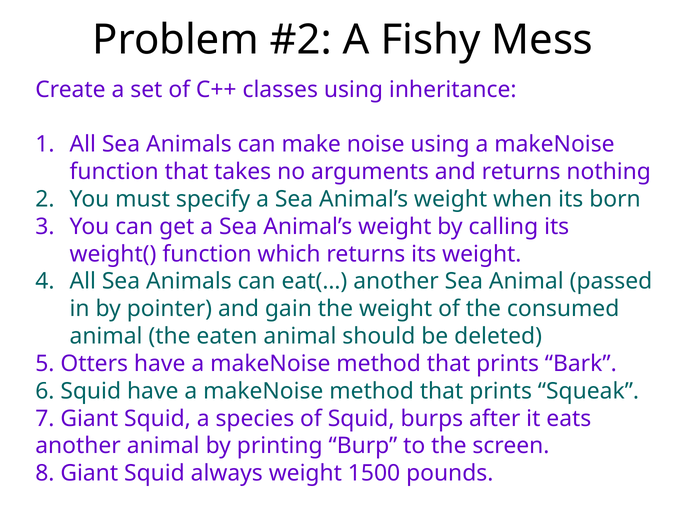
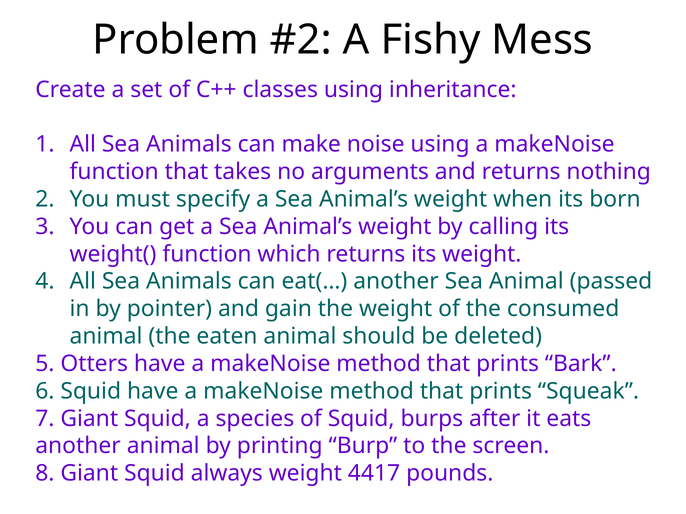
1500: 1500 -> 4417
